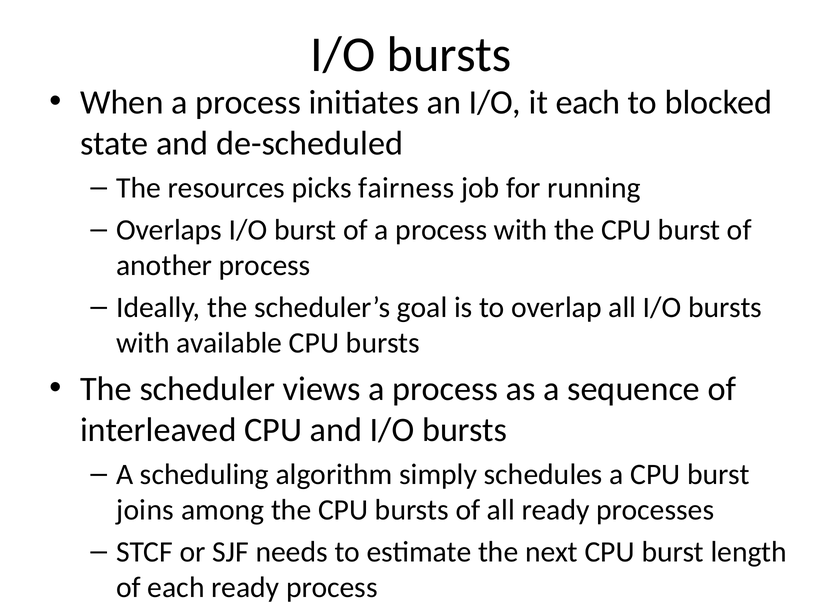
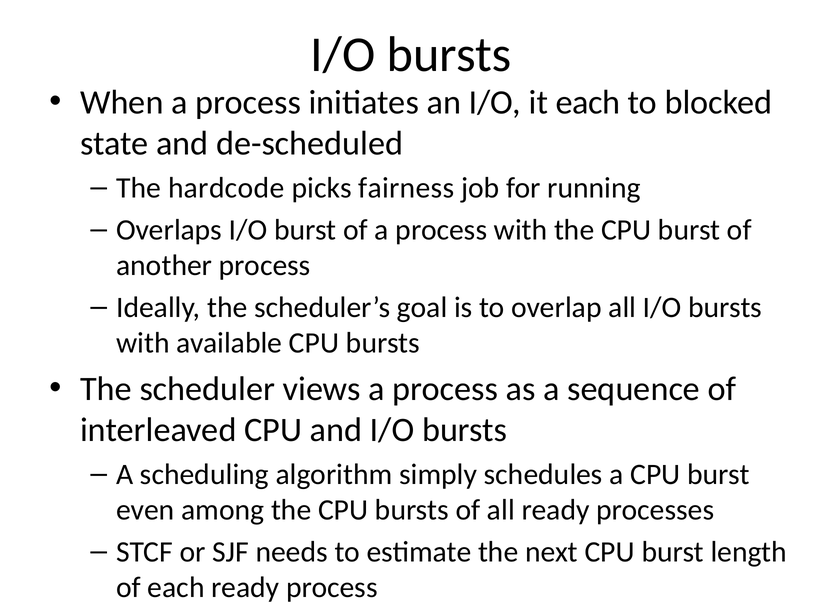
resources: resources -> hardcode
joins: joins -> even
